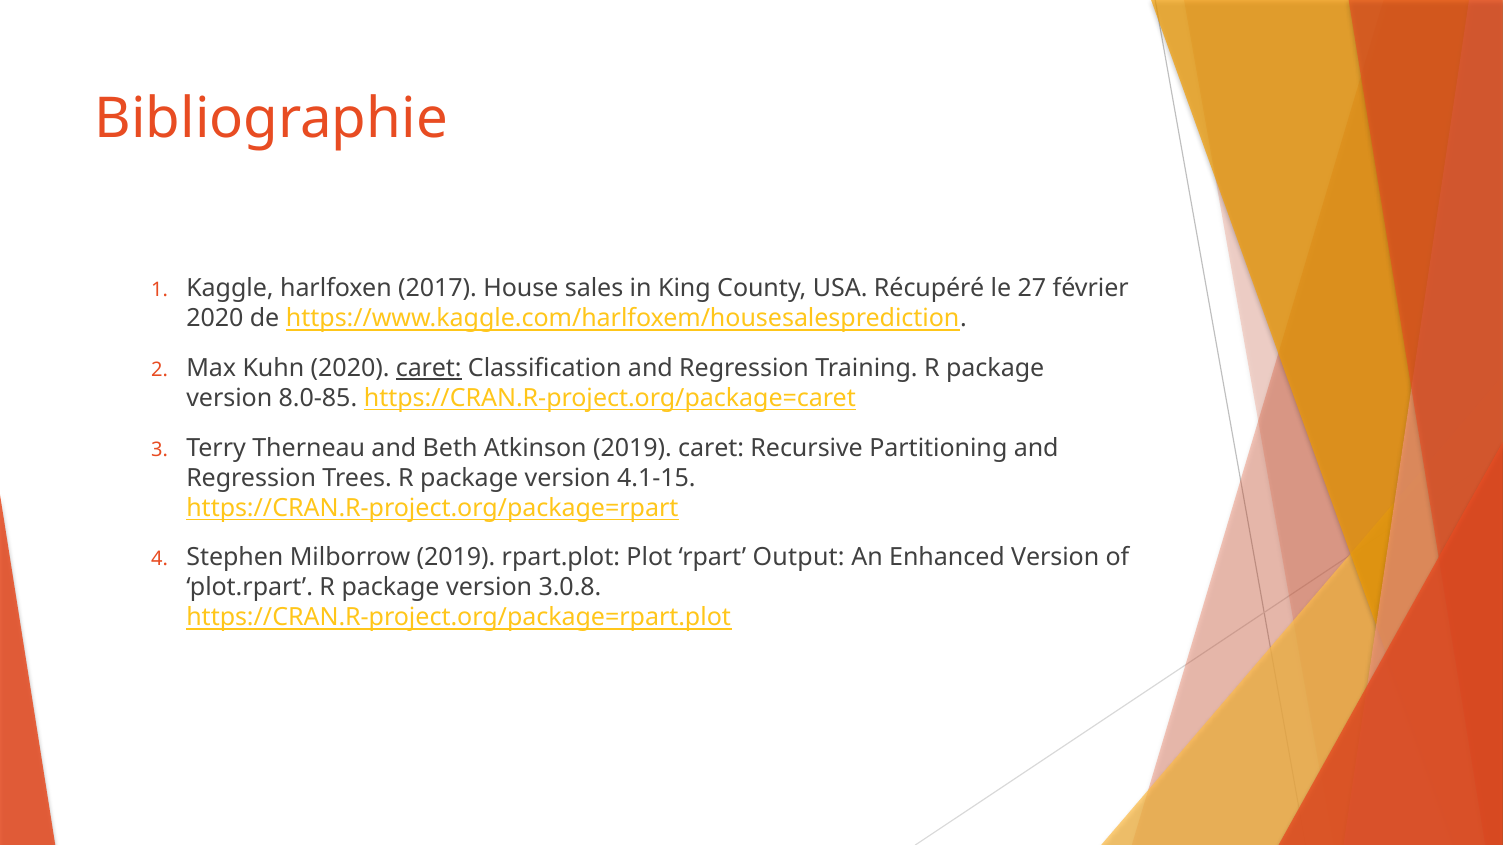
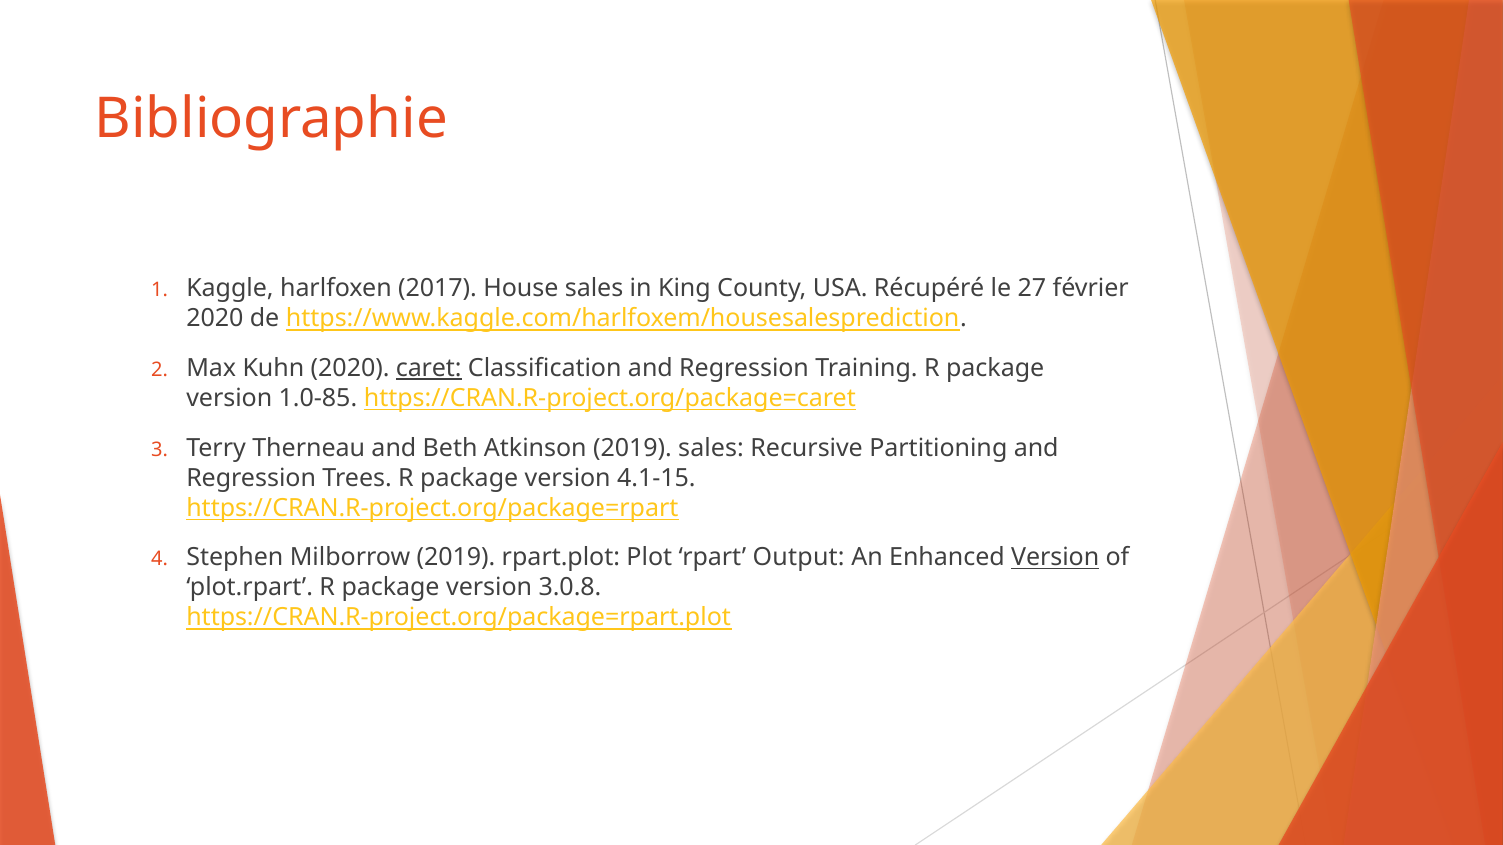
8.0-85: 8.0-85 -> 1.0-85
2019 caret: caret -> sales
Version at (1055, 558) underline: none -> present
